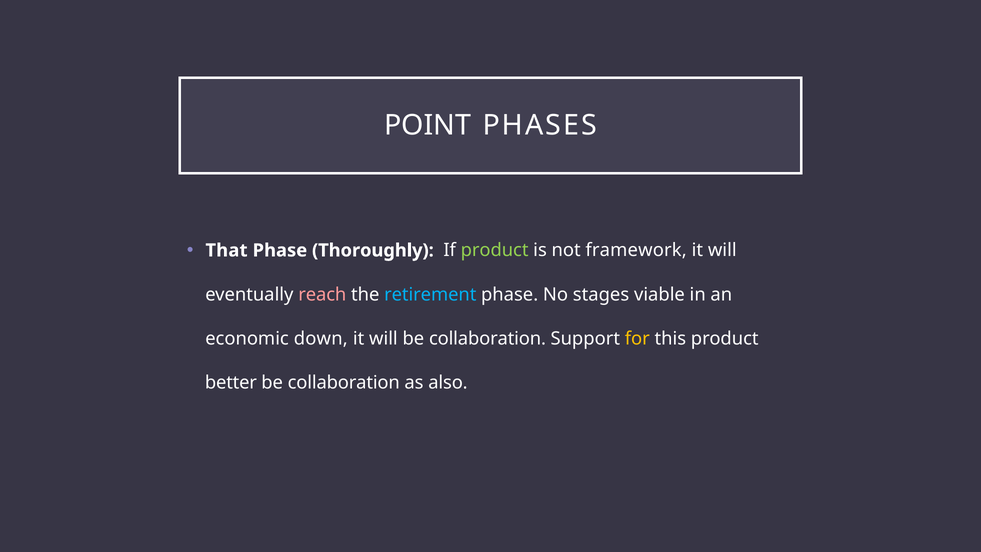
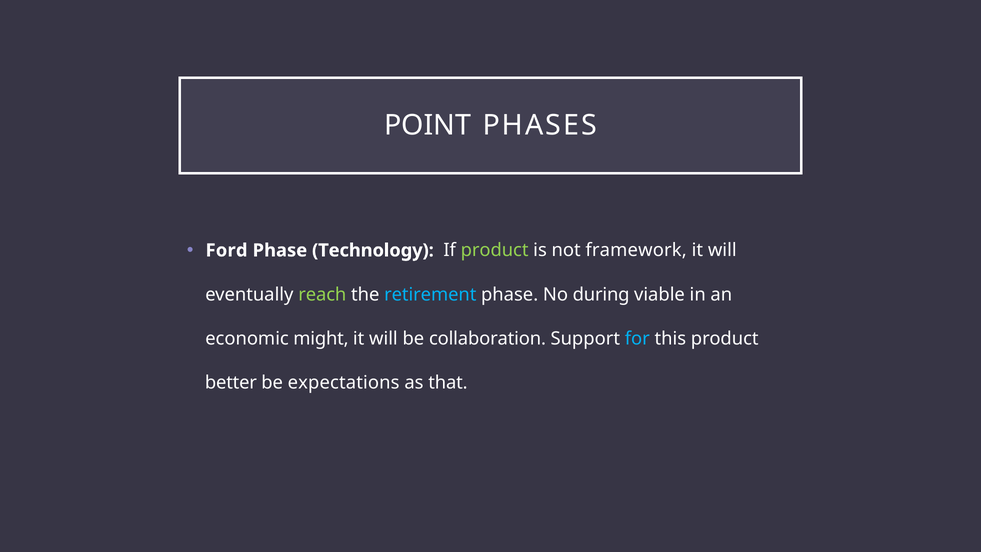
That: That -> Ford
Thoroughly: Thoroughly -> Technology
reach colour: pink -> light green
stages: stages -> during
down: down -> might
for colour: yellow -> light blue
collaboration at (344, 383): collaboration -> expectations
also: also -> that
